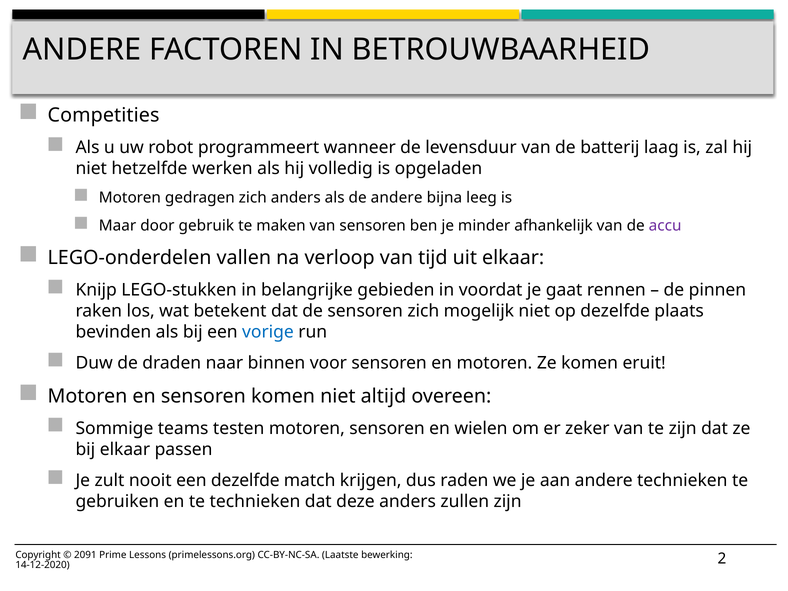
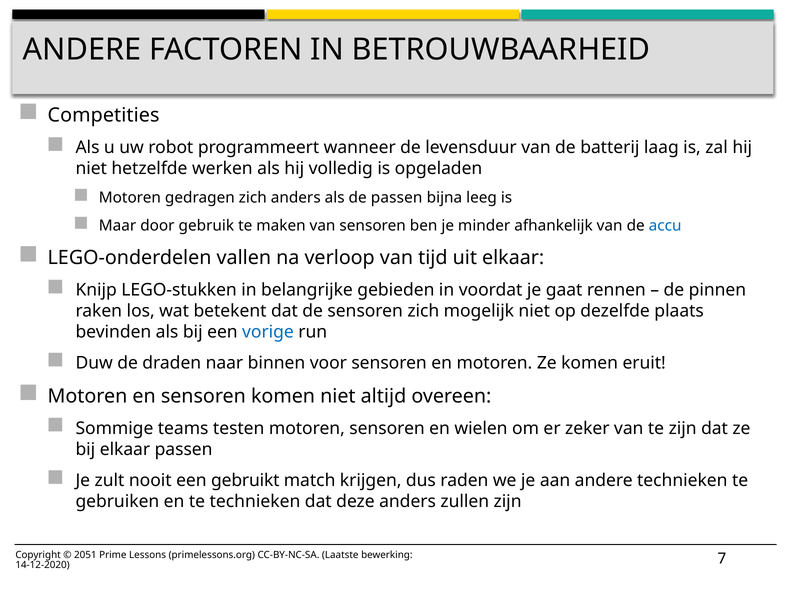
de andere: andere -> passen
accu colour: purple -> blue
een dezelfde: dezelfde -> gebruikt
2091: 2091 -> 2051
2: 2 -> 7
